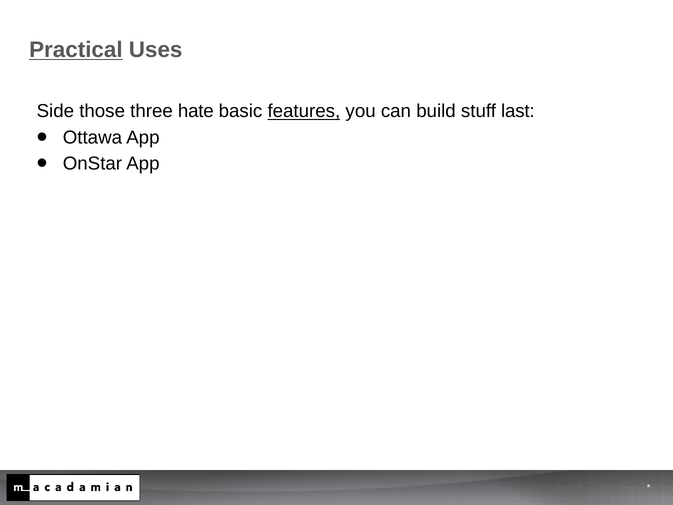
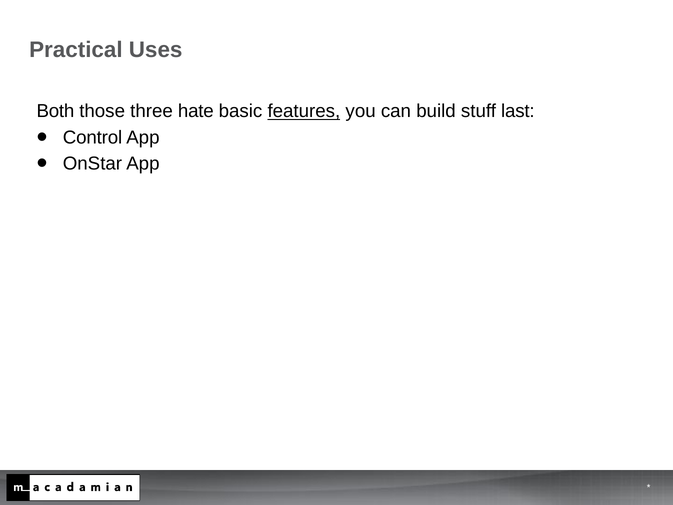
Practical underline: present -> none
Side: Side -> Both
Ottawa: Ottawa -> Control
